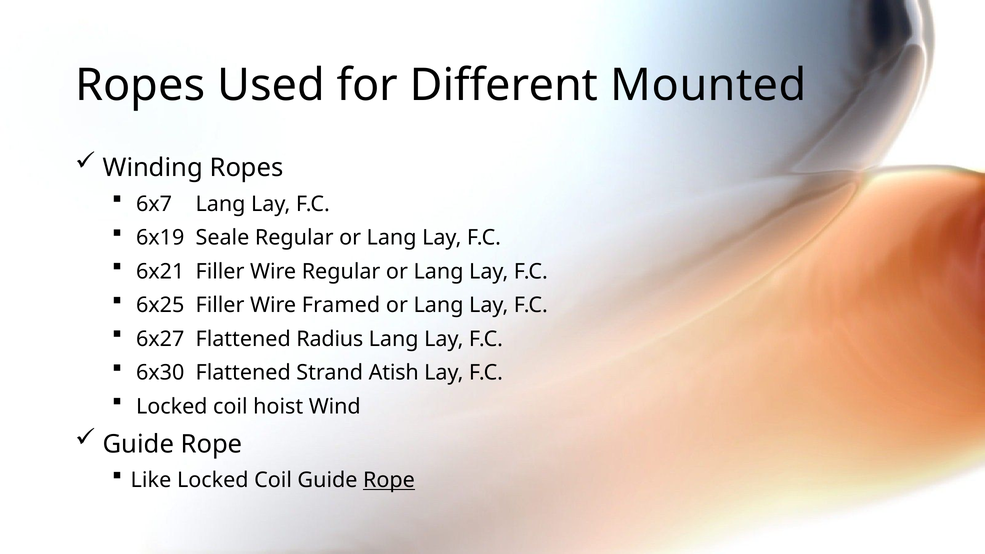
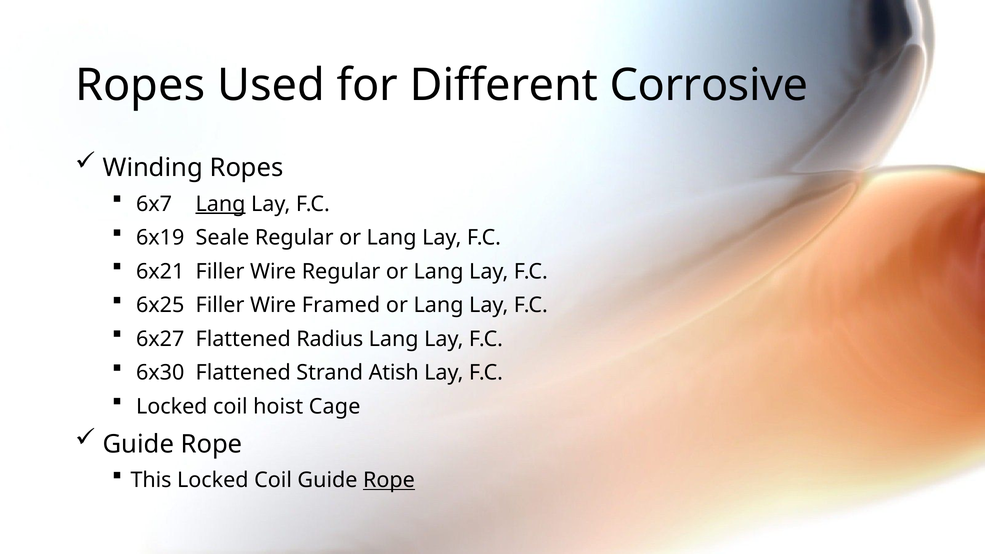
Mounted: Mounted -> Corrosive
Lang at (221, 204) underline: none -> present
Wind: Wind -> Cage
Like: Like -> This
